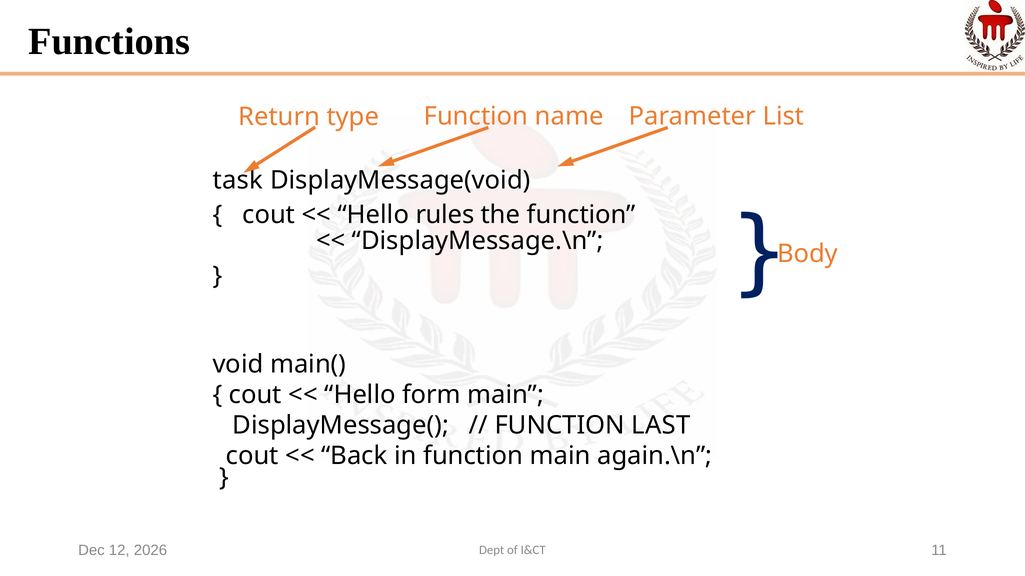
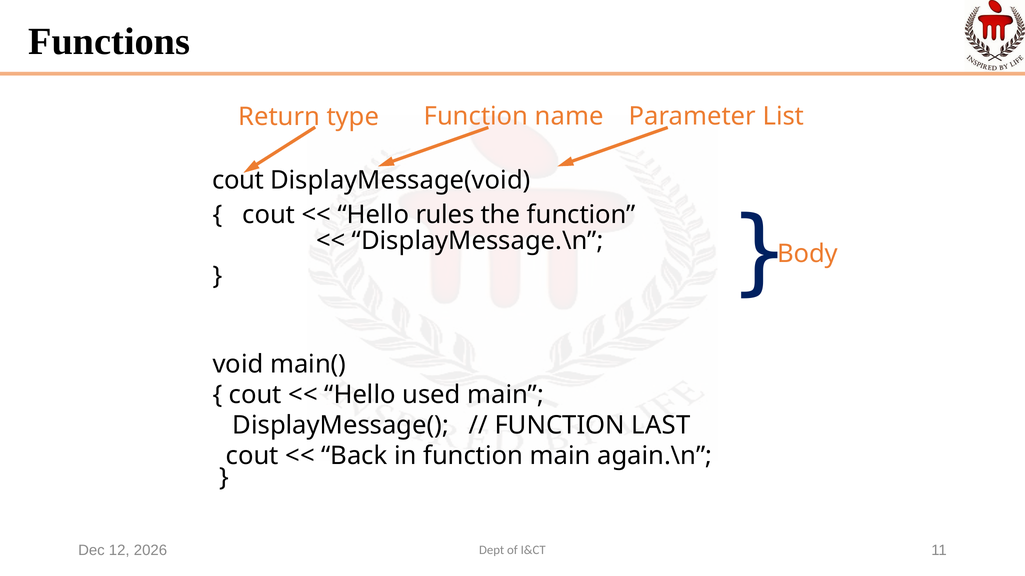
task at (238, 180): task -> cout
form: form -> used
